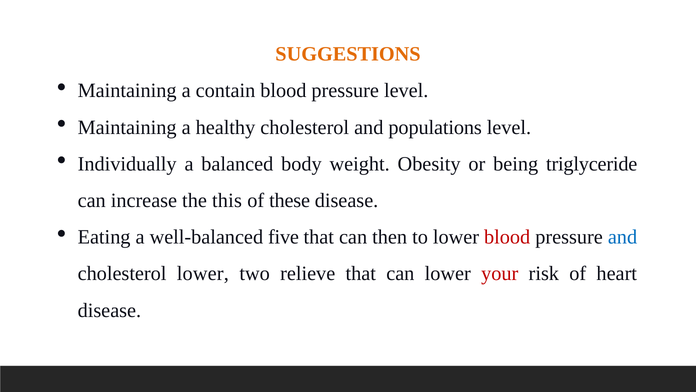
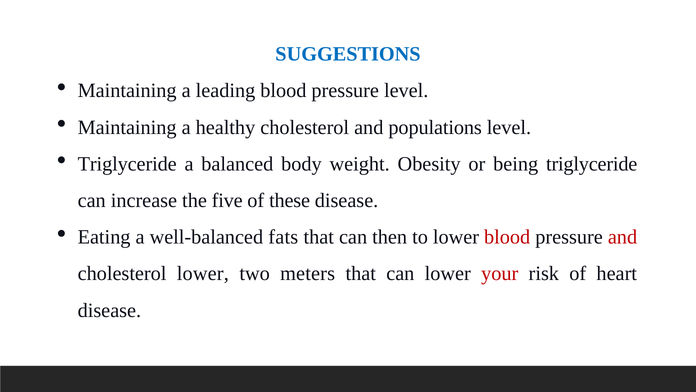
SUGGESTIONS colour: orange -> blue
contain: contain -> leading
Individually at (127, 164): Individually -> Triglyceride
this: this -> five
five: five -> fats
and at (623, 237) colour: blue -> red
relieve: relieve -> meters
